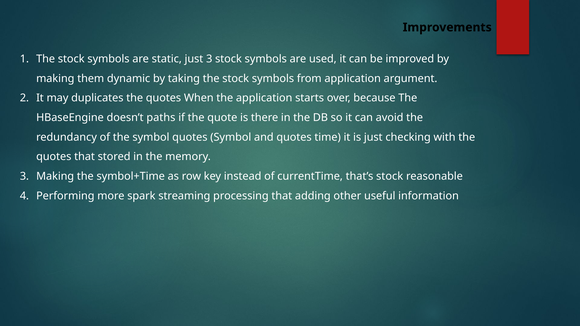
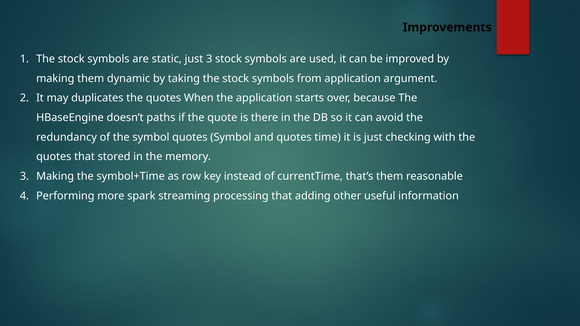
that’s stock: stock -> them
